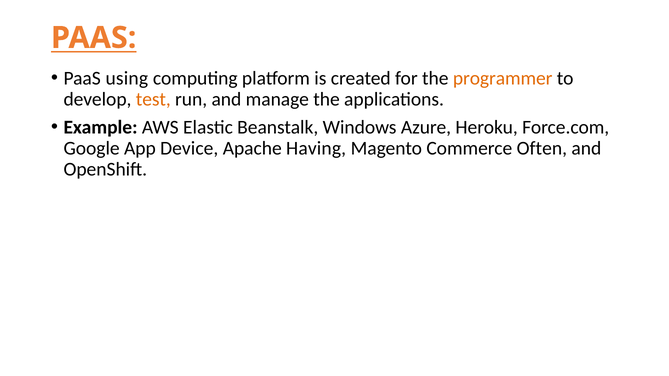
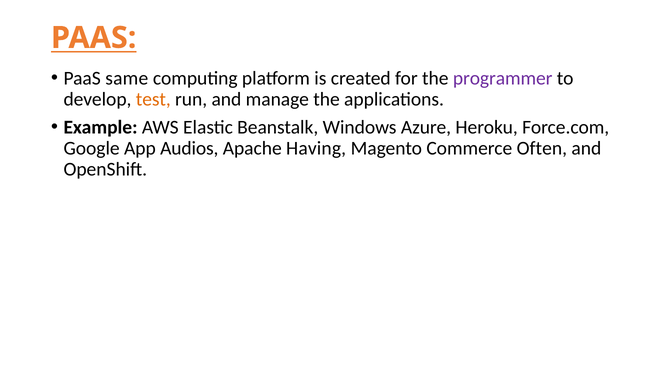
using: using -> same
programmer colour: orange -> purple
Device: Device -> Audios
